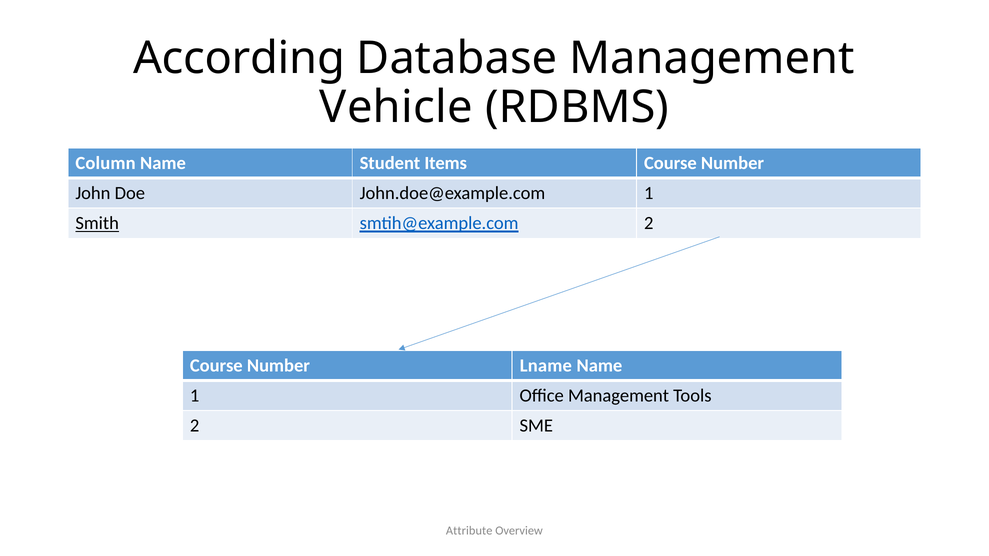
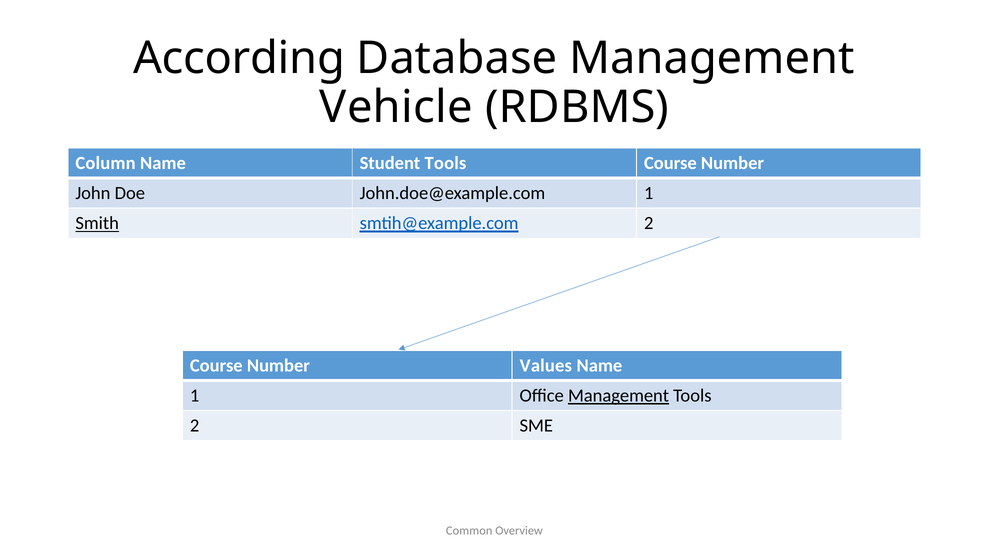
Student Items: Items -> Tools
Lname: Lname -> Values
Management at (619, 396) underline: none -> present
Attribute: Attribute -> Common
